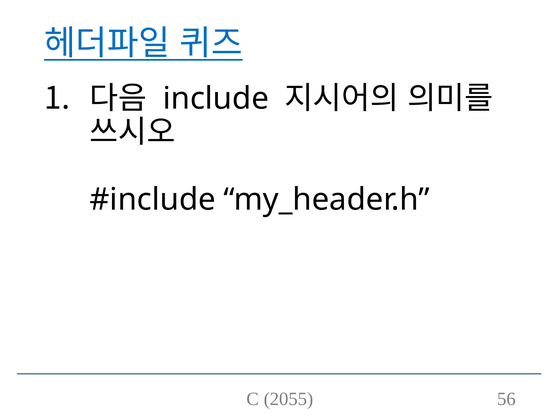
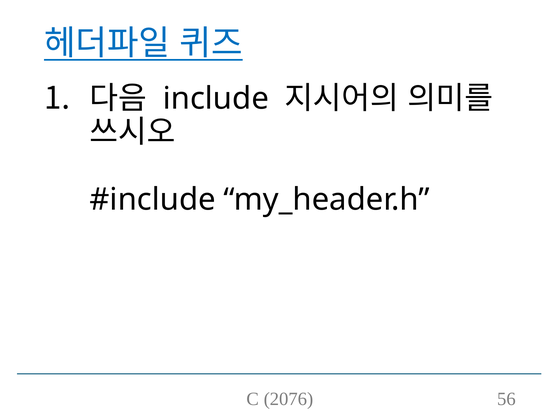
2055: 2055 -> 2076
